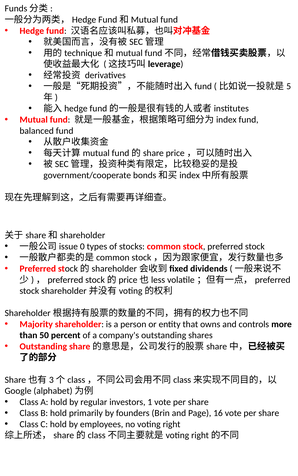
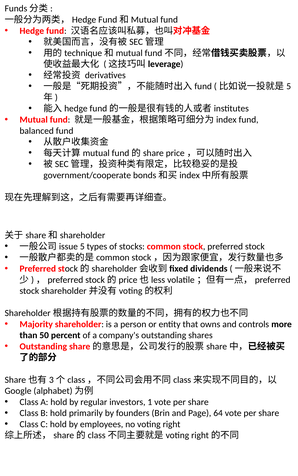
0: 0 -> 5
16: 16 -> 64
